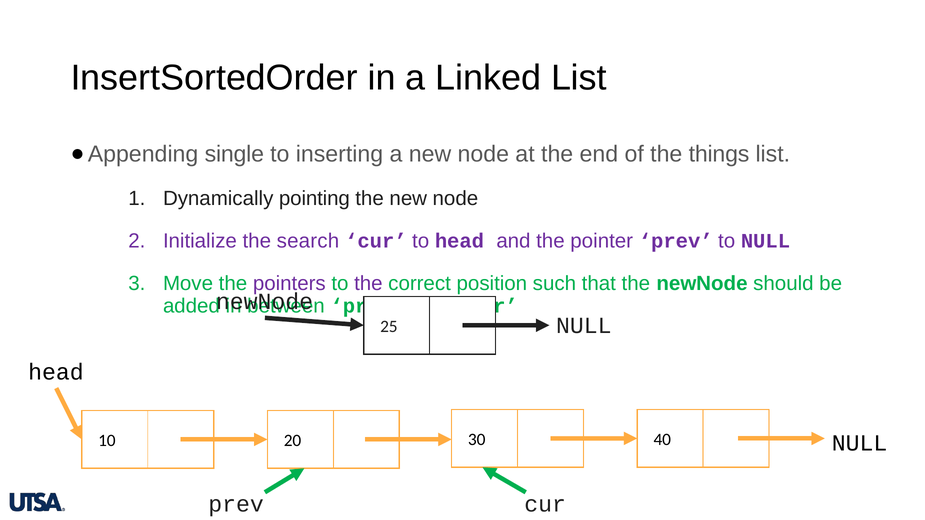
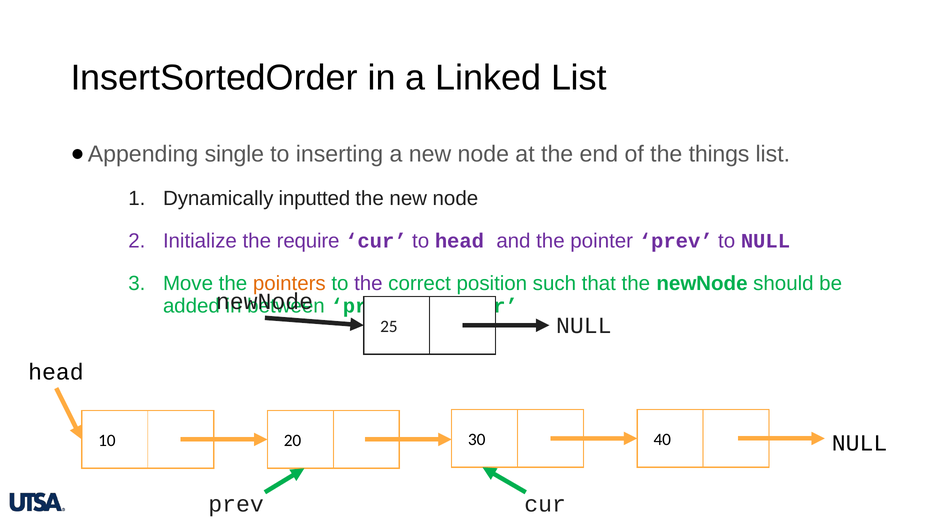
pointing: pointing -> inputted
search: search -> require
pointers colour: purple -> orange
